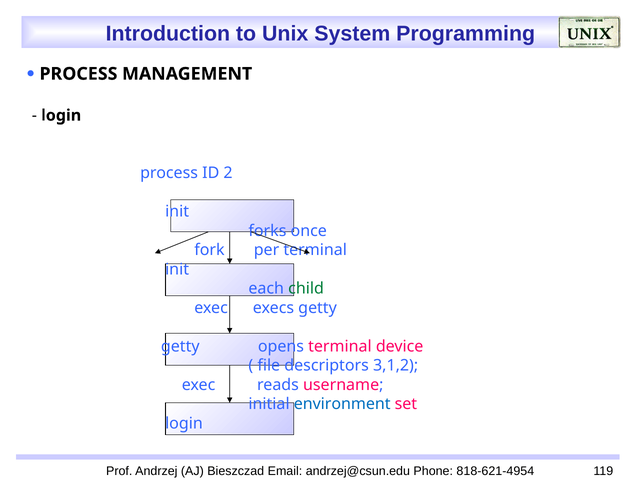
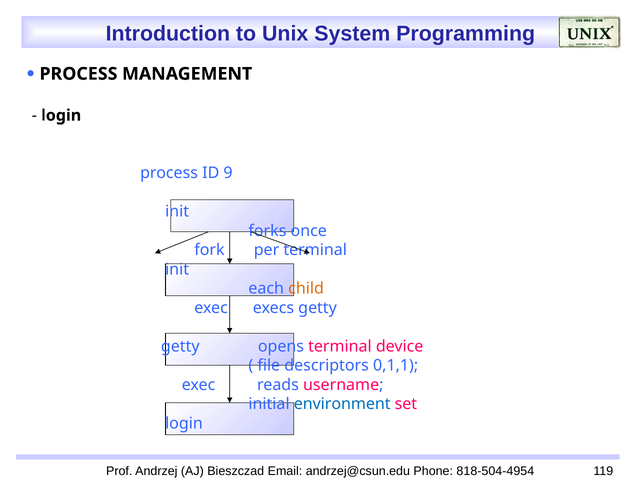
2: 2 -> 9
child colour: green -> orange
3,1,2: 3,1,2 -> 0,1,1
818-621-4954: 818-621-4954 -> 818-504-4954
